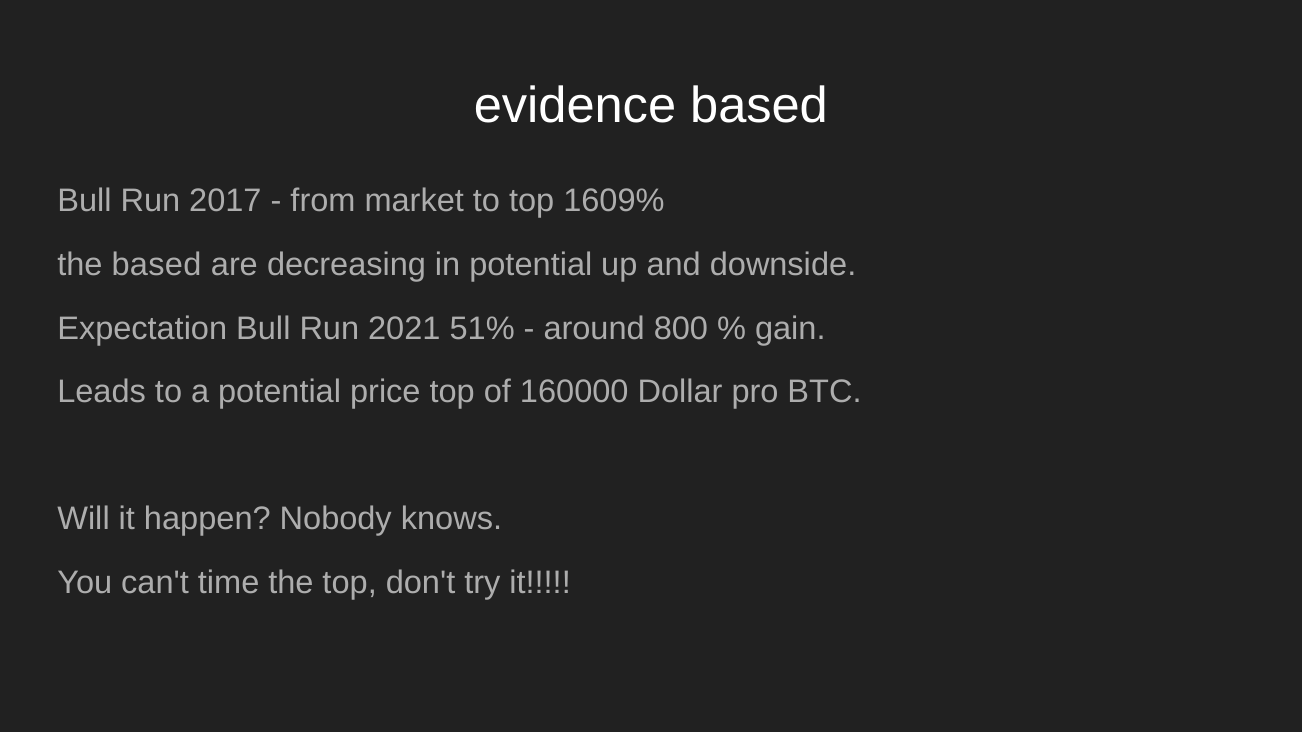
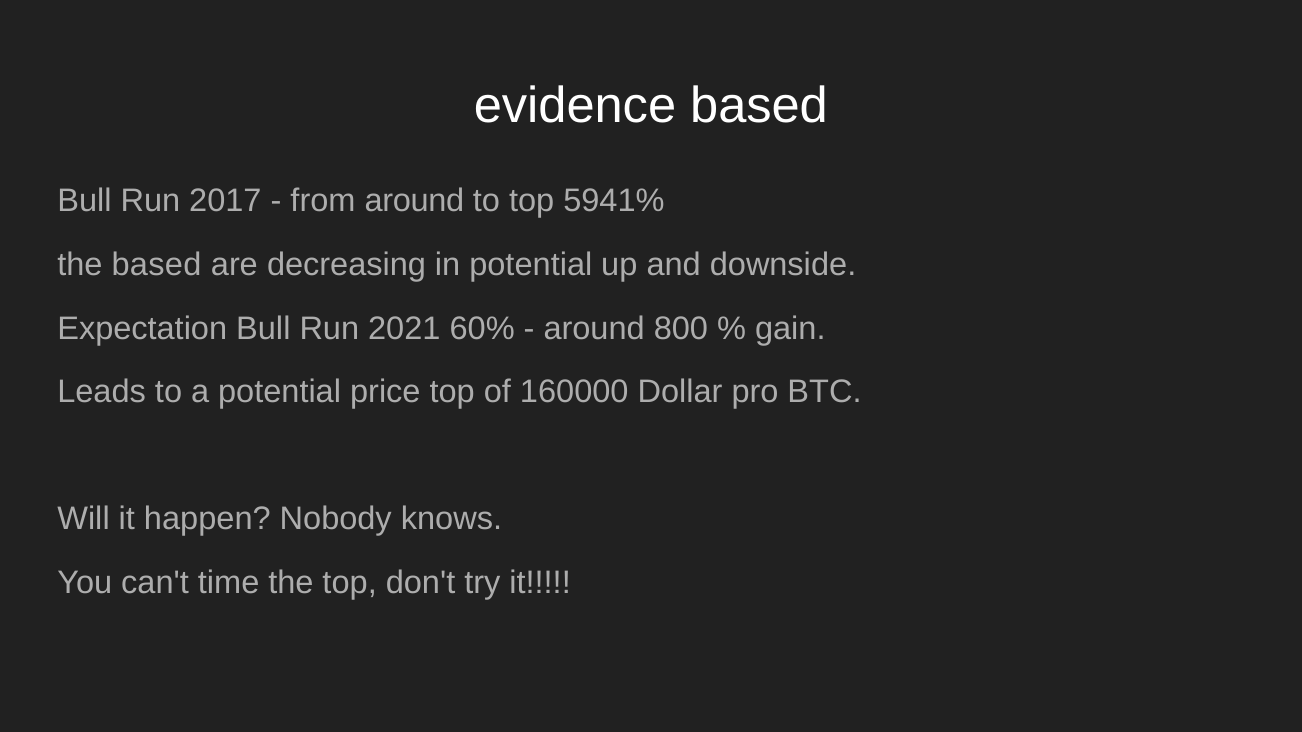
from market: market -> around
1609%: 1609% -> 5941%
51%: 51% -> 60%
